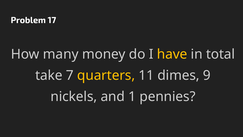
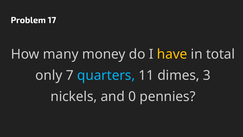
take: take -> only
quarters colour: yellow -> light blue
9: 9 -> 3
1: 1 -> 0
